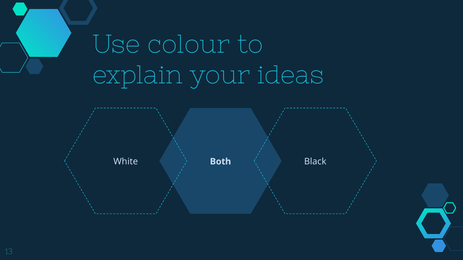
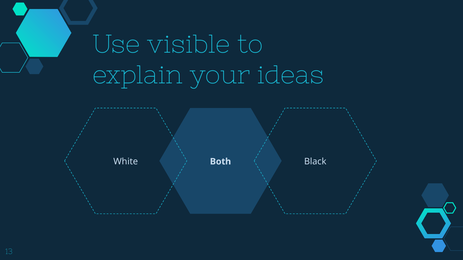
colour: colour -> visible
